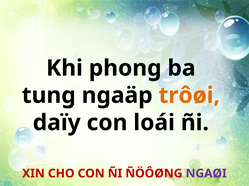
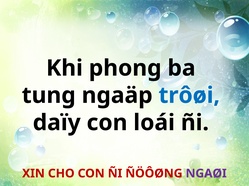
trôøi colour: orange -> blue
